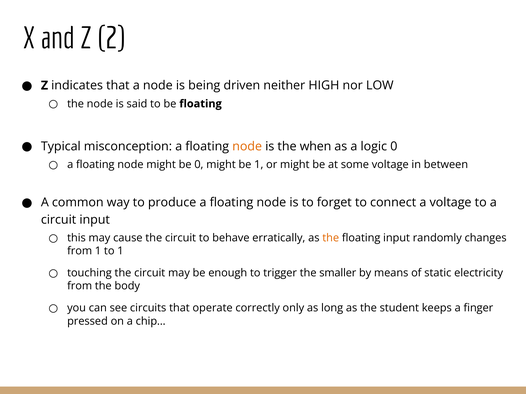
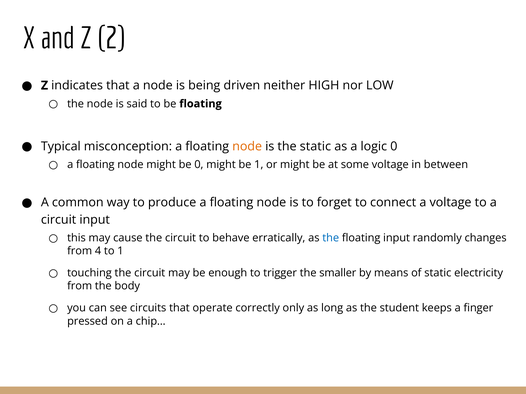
the when: when -> static
the at (331, 238) colour: orange -> blue
from 1: 1 -> 4
